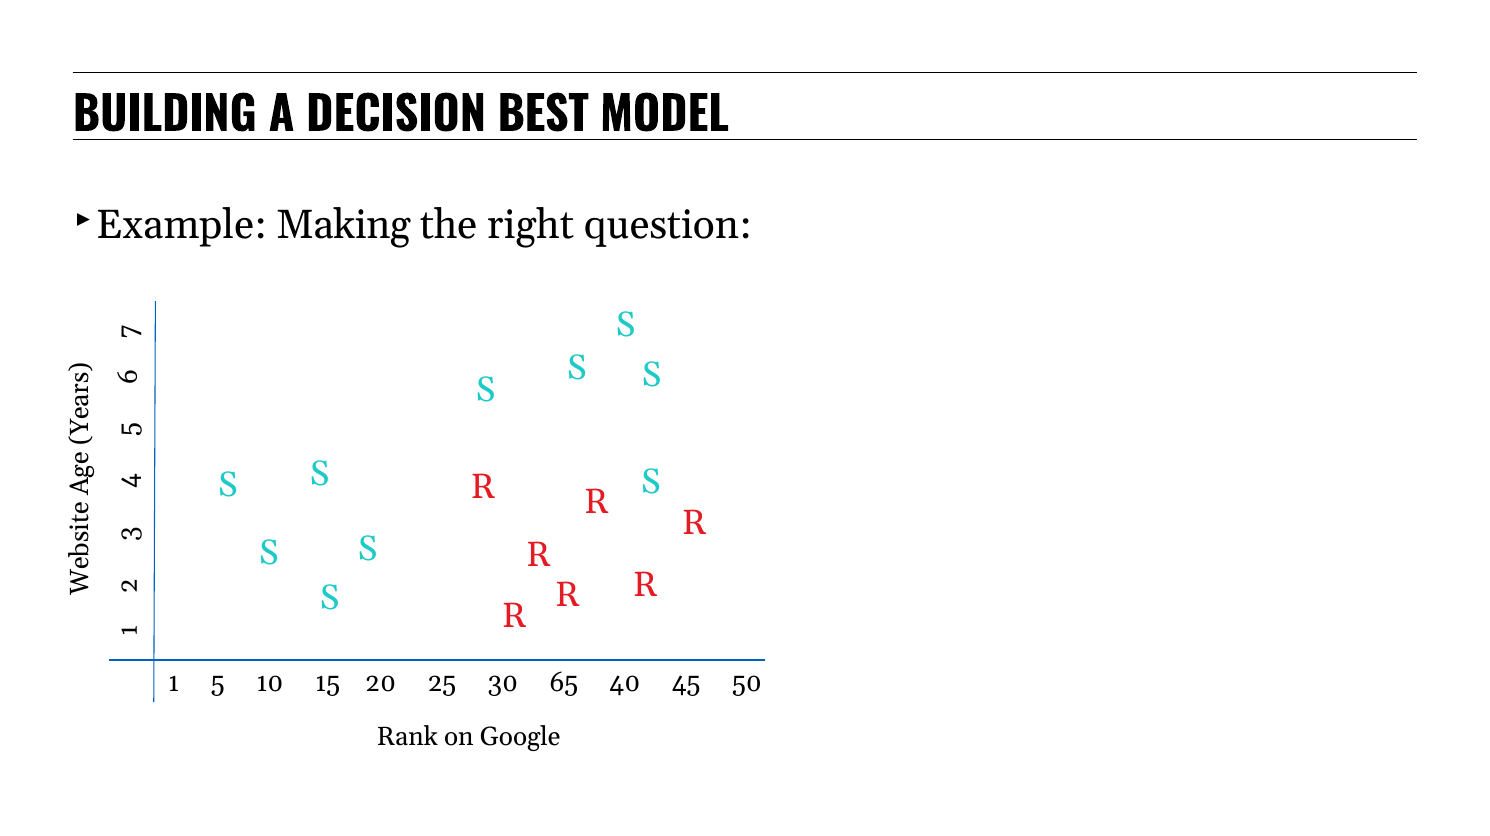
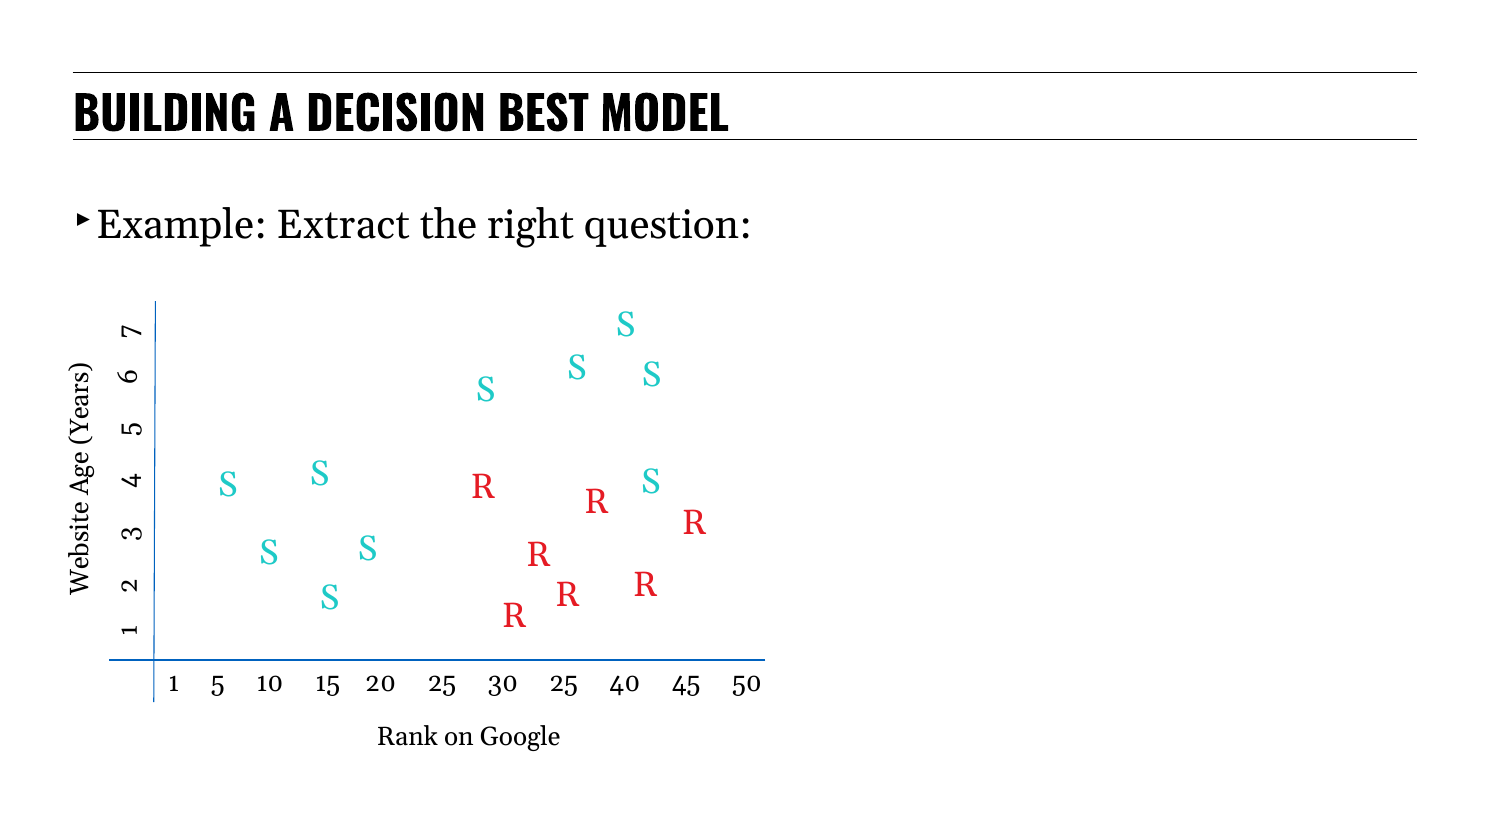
Making: Making -> Extract
30 65: 65 -> 25
